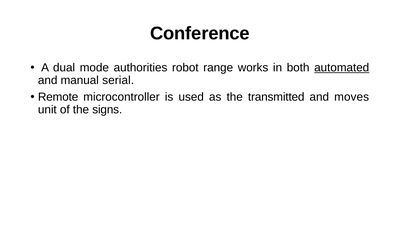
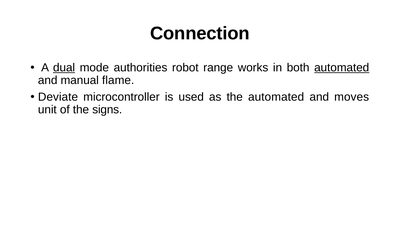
Conference: Conference -> Connection
dual underline: none -> present
serial: serial -> flame
Remote: Remote -> Deviate
the transmitted: transmitted -> automated
